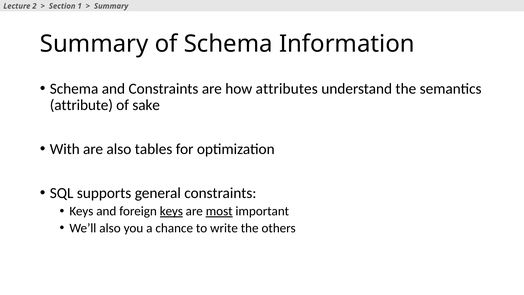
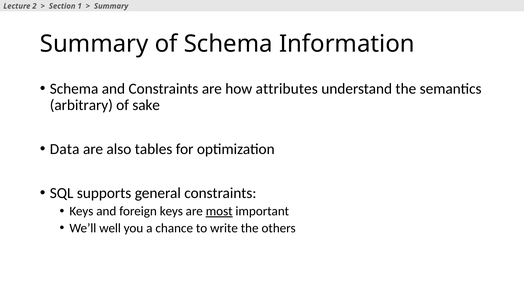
attribute: attribute -> arbitrary
With: With -> Data
keys at (171, 211) underline: present -> none
We’ll also: also -> well
